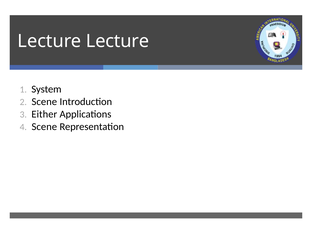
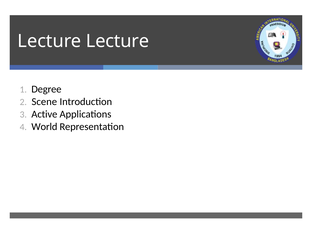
System: System -> Degree
Either: Either -> Active
Scene at (44, 127): Scene -> World
